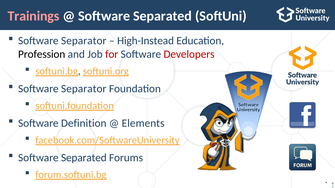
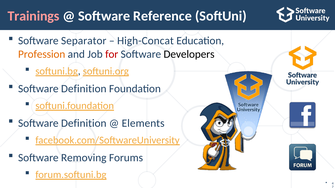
Separated at (163, 16): Separated -> Reference
High-Instead: High-Instead -> High-Concat
Profession colour: black -> orange
Developers colour: red -> black
Separator at (84, 89): Separator -> Definition
Separated at (84, 158): Separated -> Removing
